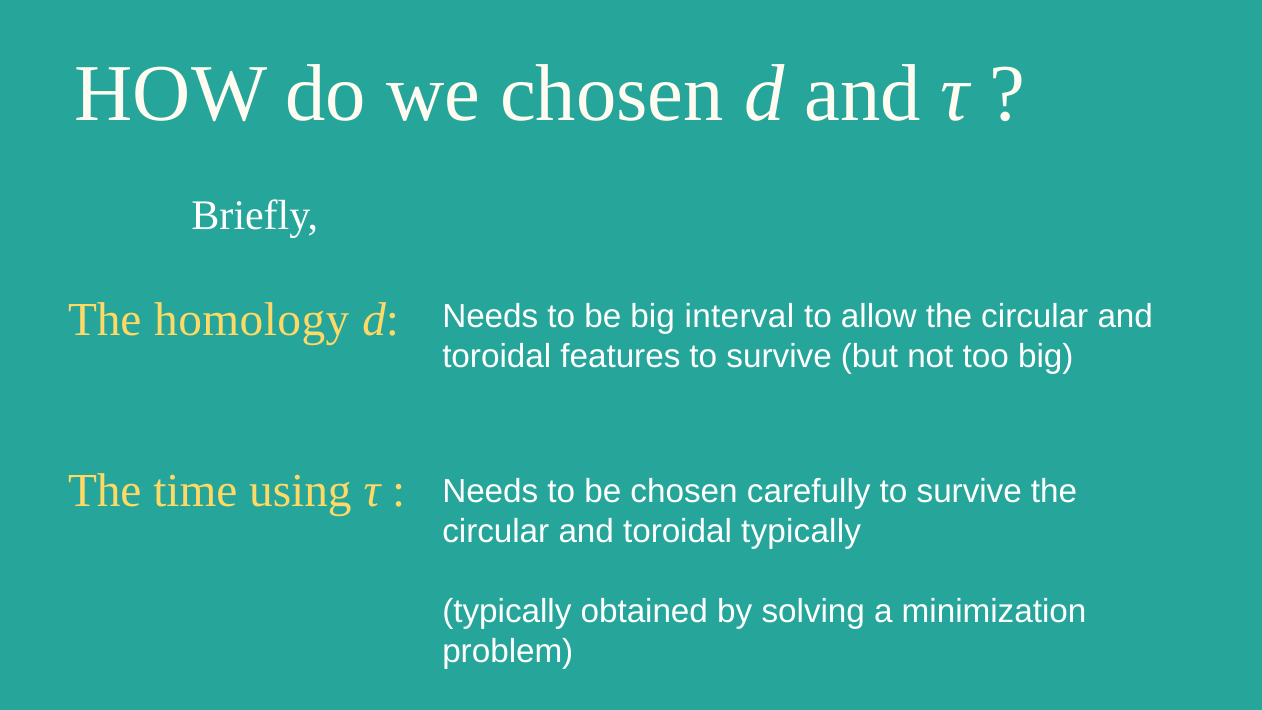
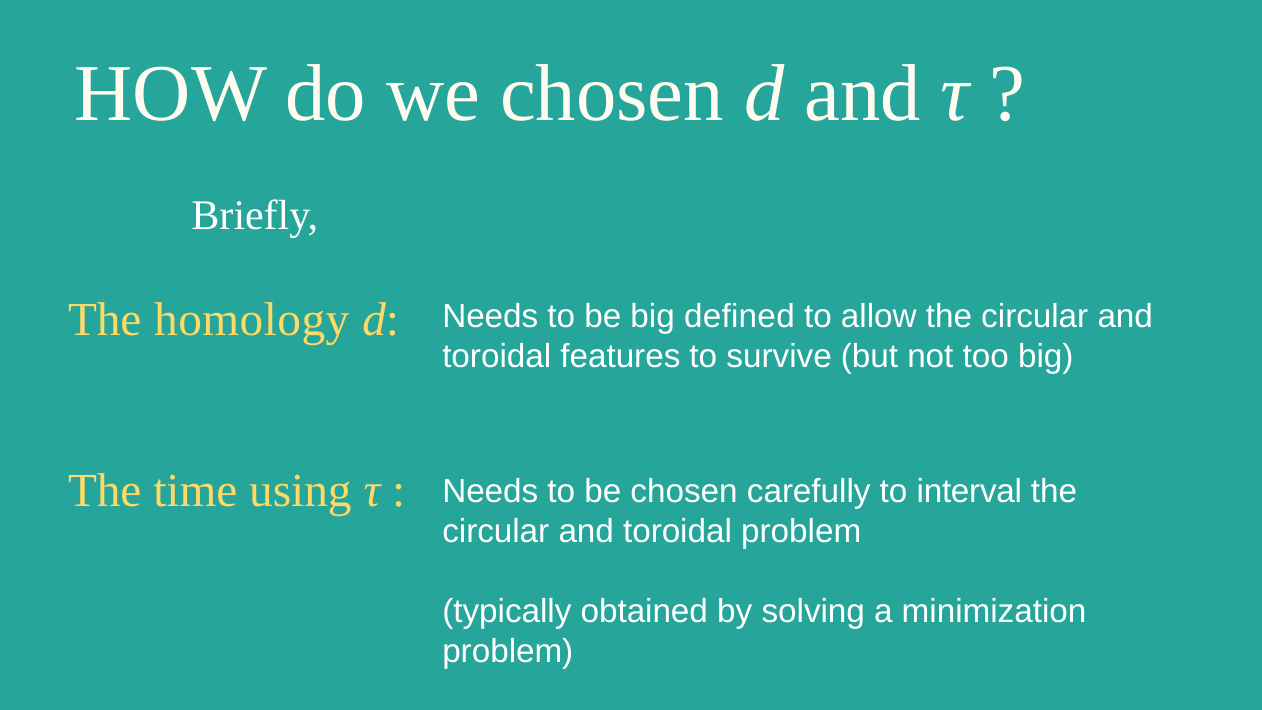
interval: interval -> defined
carefully to survive: survive -> interval
toroidal typically: typically -> problem
